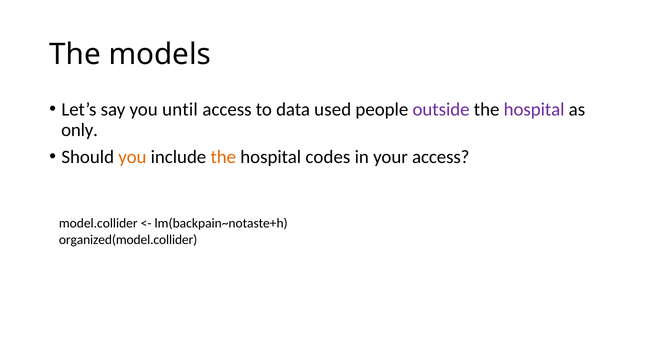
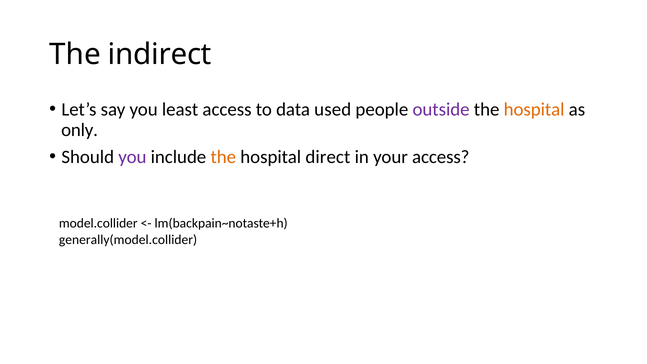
models: models -> indirect
until: until -> least
hospital at (534, 109) colour: purple -> orange
you at (132, 157) colour: orange -> purple
codes: codes -> direct
organized(model.collider: organized(model.collider -> generally(model.collider
